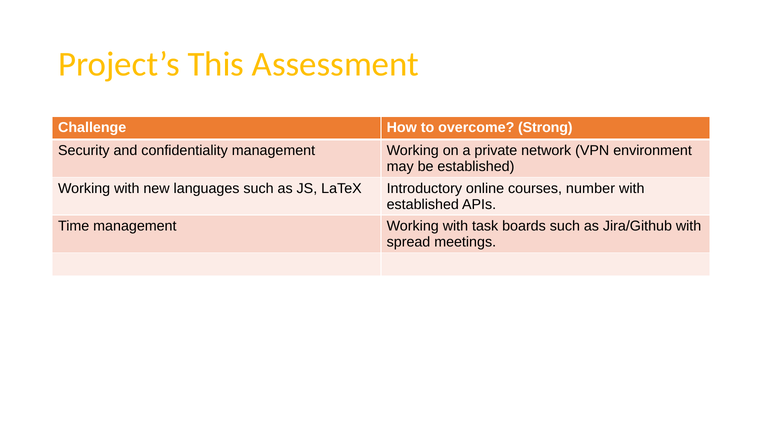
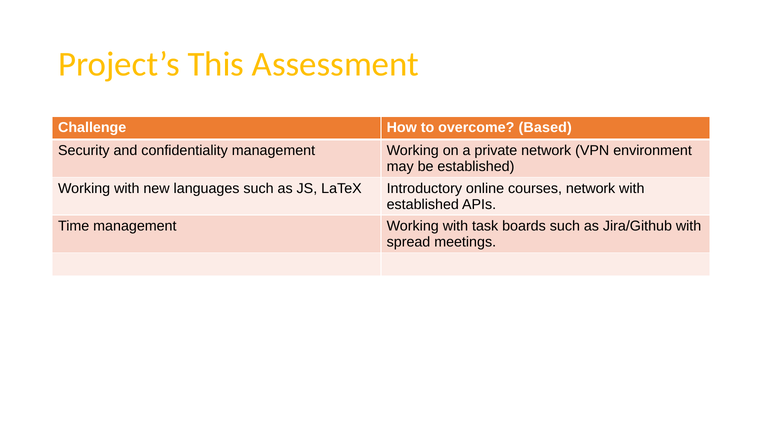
Strong: Strong -> Based
courses number: number -> network
